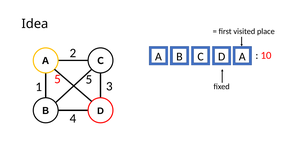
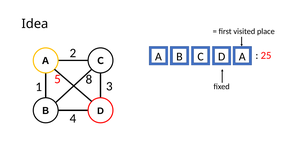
10: 10 -> 25
5 5: 5 -> 8
